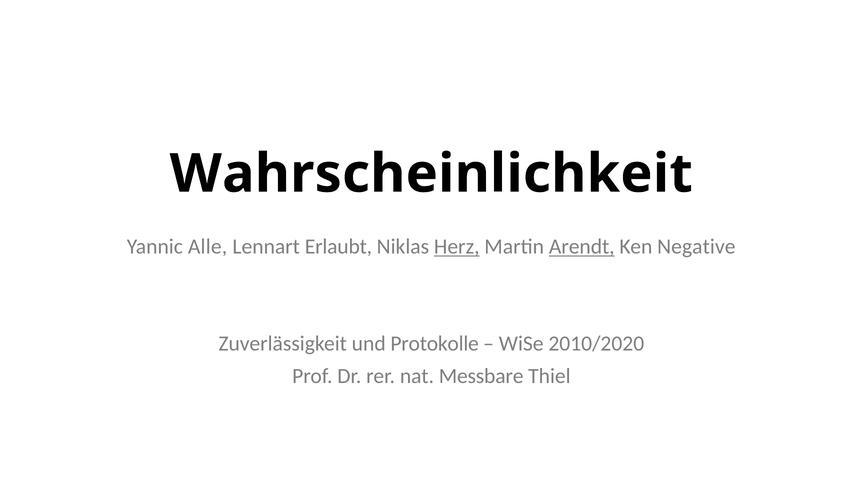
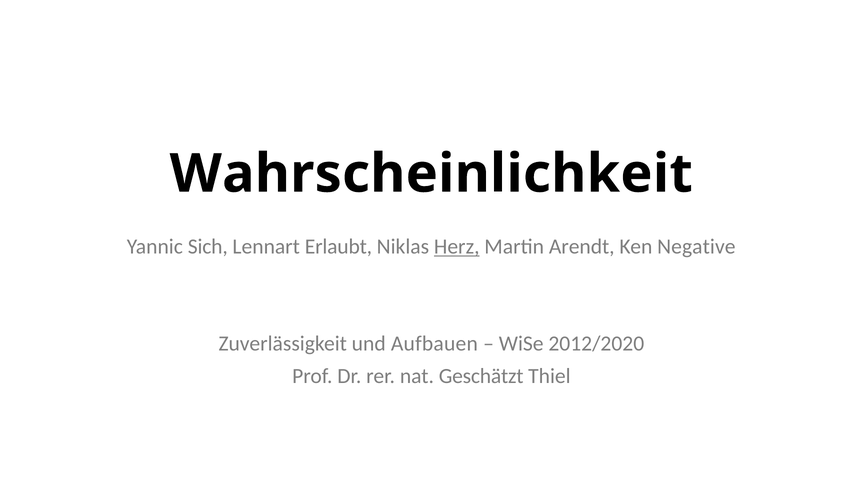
Alle: Alle -> Sich
Arendt underline: present -> none
Protokolle: Protokolle -> Aufbauen
2010/2020: 2010/2020 -> 2012/2020
Messbare: Messbare -> Geschätzt
